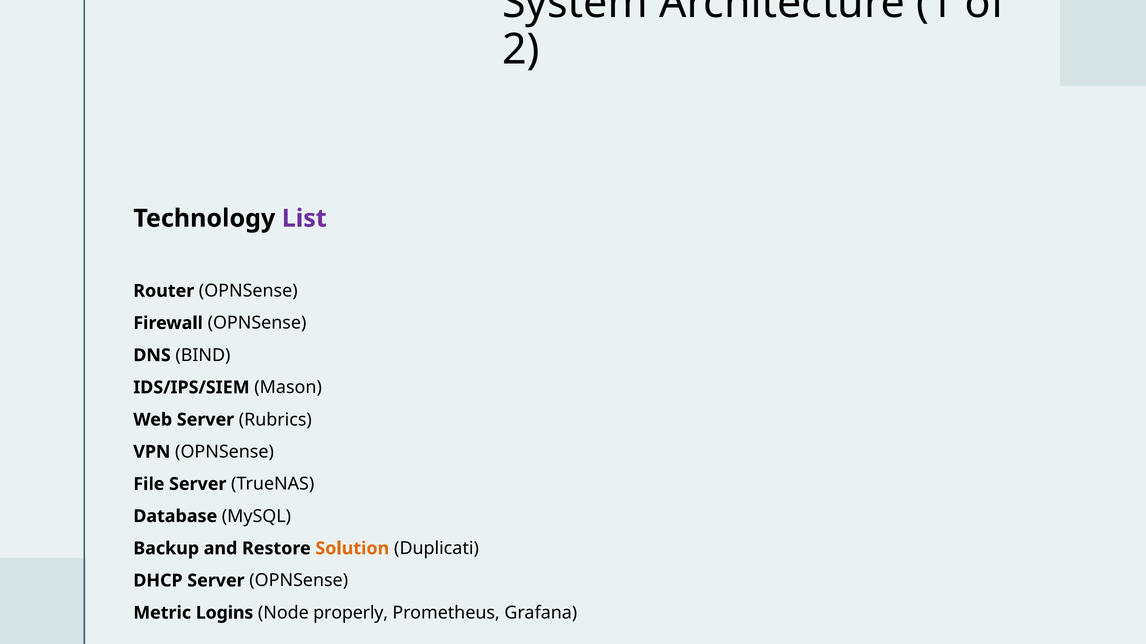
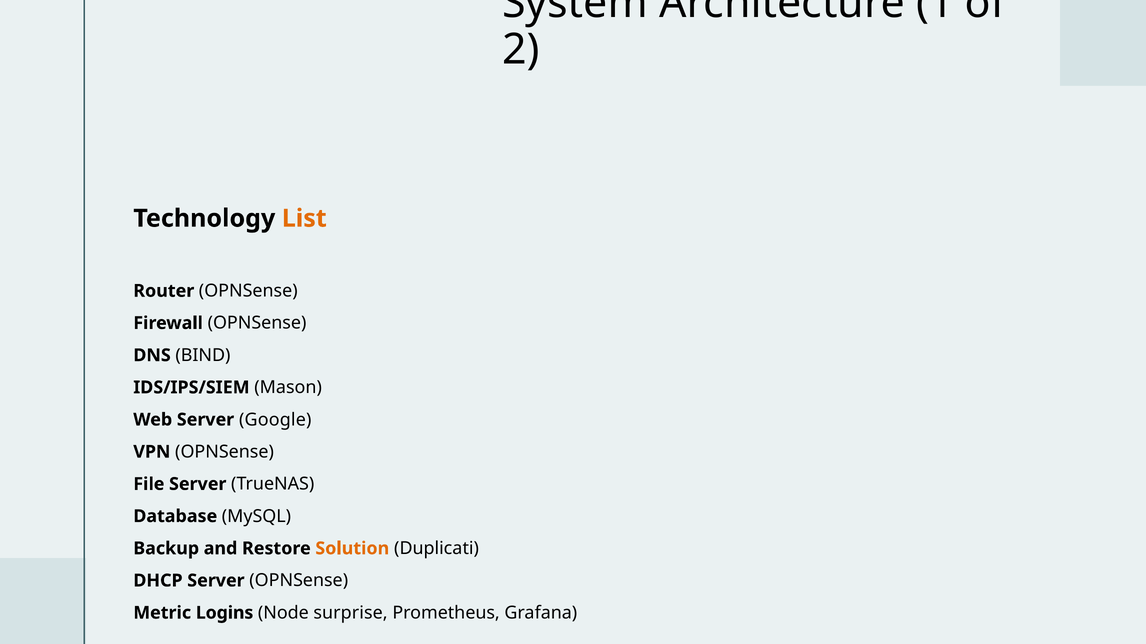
List colour: purple -> orange
Rubrics: Rubrics -> Google
properly: properly -> surprise
